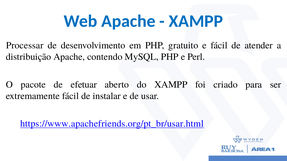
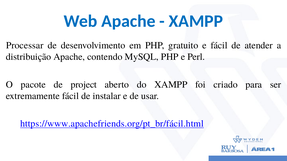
efetuar: efetuar -> project
https://www.apachefriends.org/pt_br/usar.html: https://www.apachefriends.org/pt_br/usar.html -> https://www.apachefriends.org/pt_br/fácil.html
